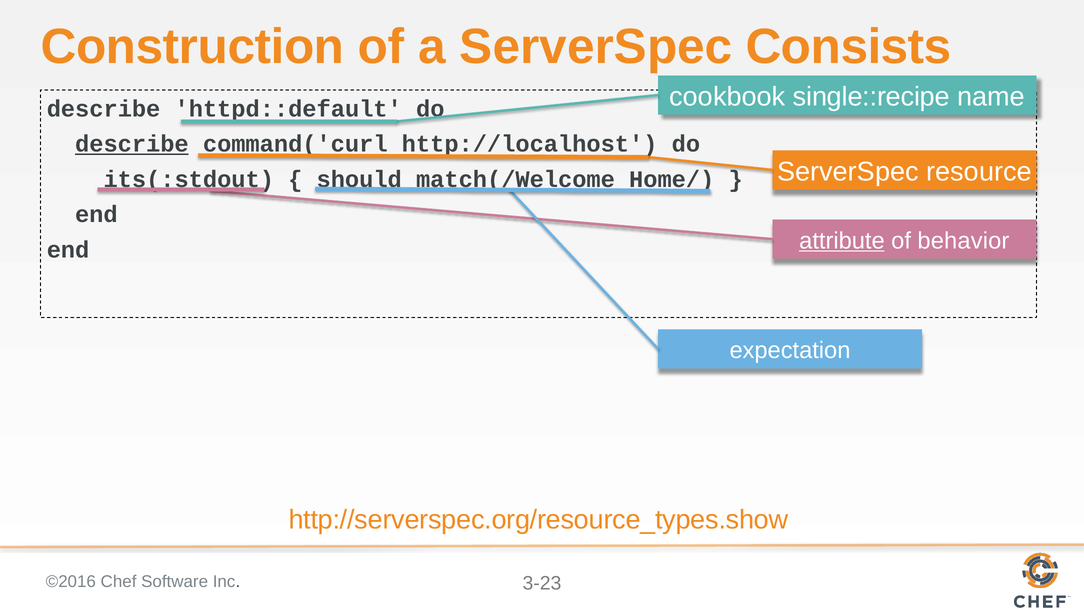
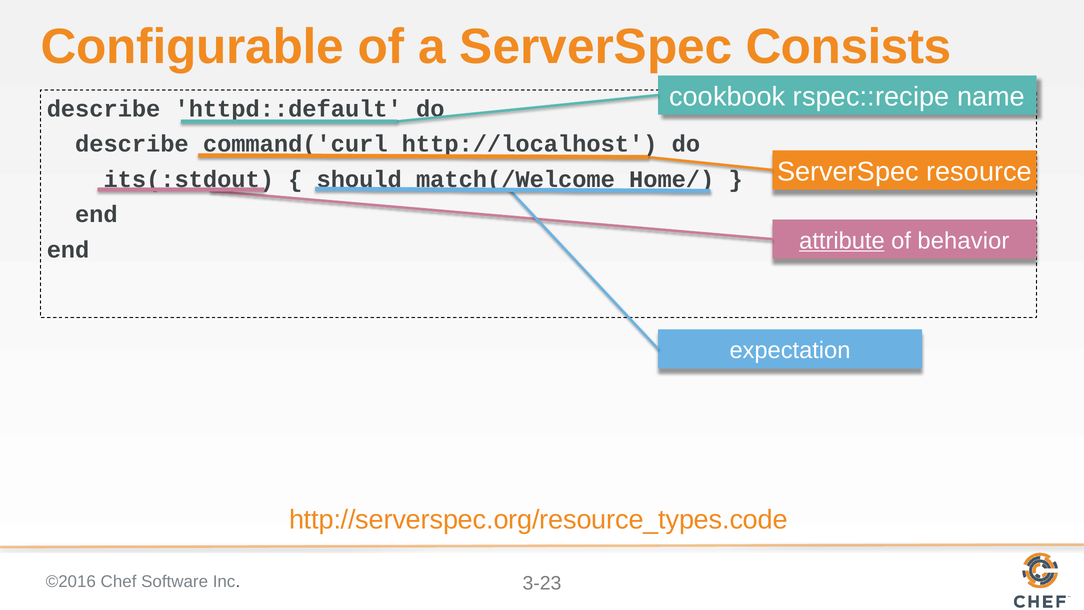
Construction: Construction -> Configurable
single::recipe: single::recipe -> rspec::recipe
describe at (132, 144) underline: present -> none
http://serverspec.org/resource_types.show: http://serverspec.org/resource_types.show -> http://serverspec.org/resource_types.code
